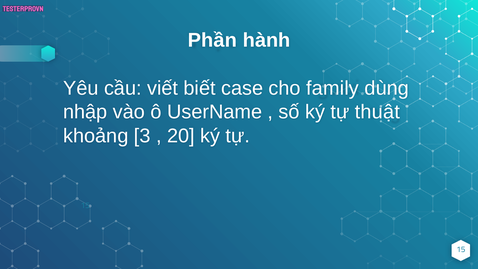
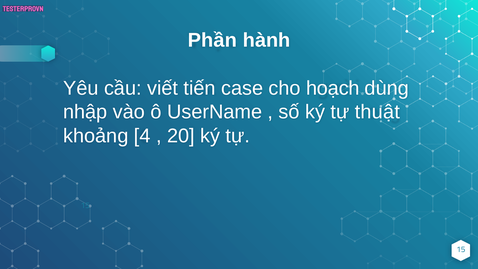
biết: biết -> tiến
family: family -> hoạch
3: 3 -> 4
